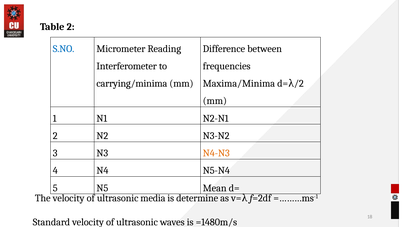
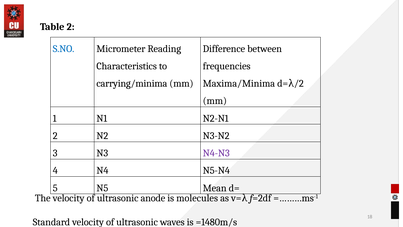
Interferometer: Interferometer -> Characteristics
N4-N3 colour: orange -> purple
media: media -> anode
determine: determine -> molecules
